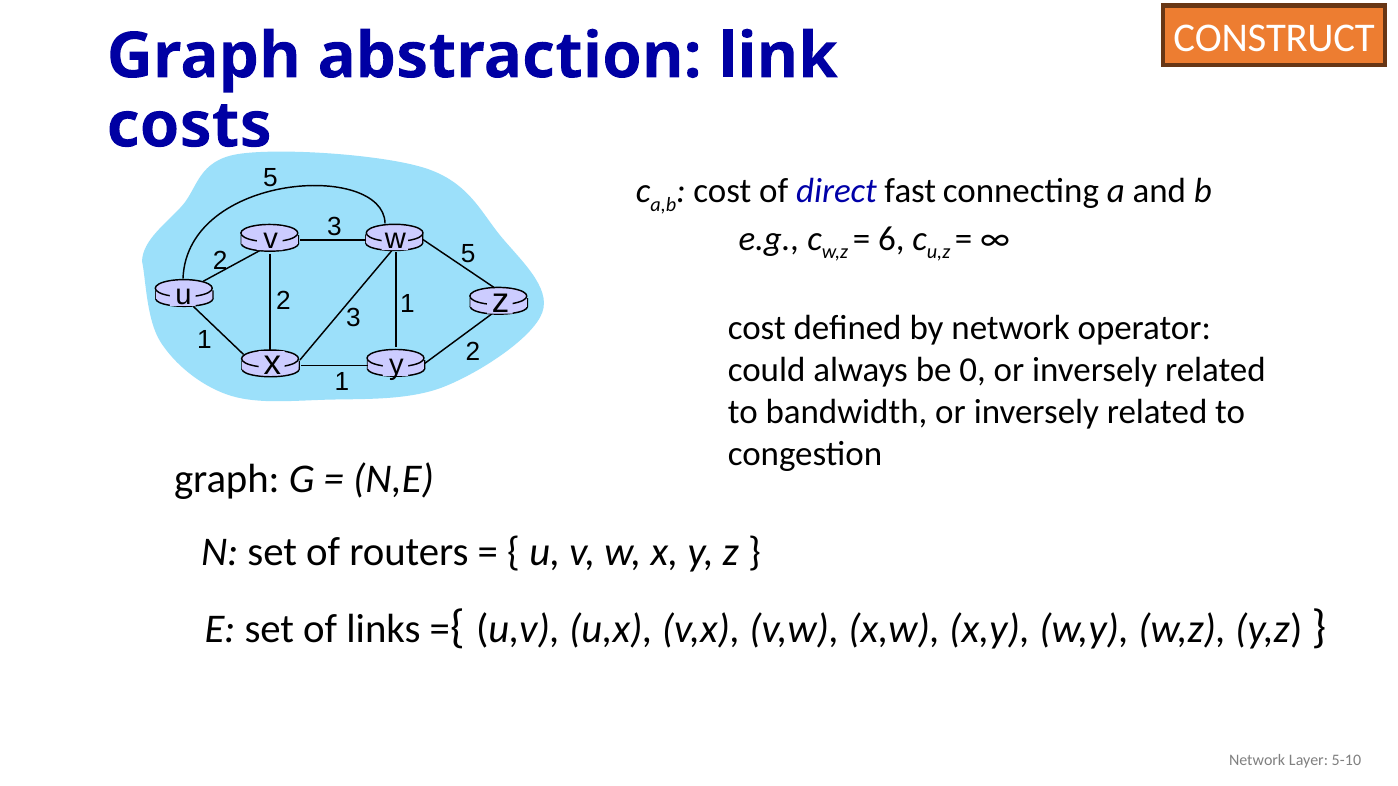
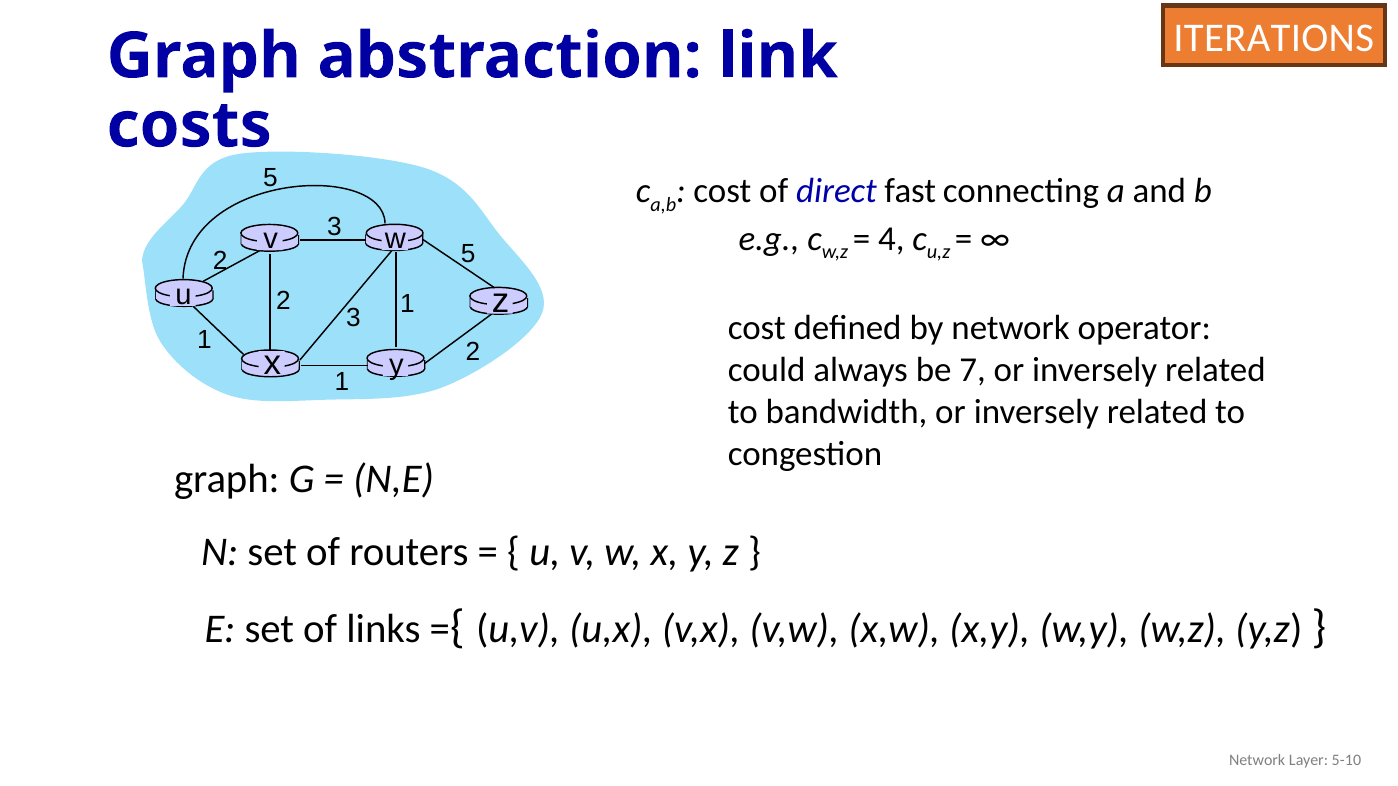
CONSTRUCT: CONSTRUCT -> ITERATIONS
6: 6 -> 4
0: 0 -> 7
